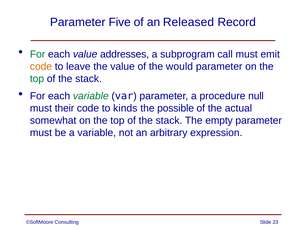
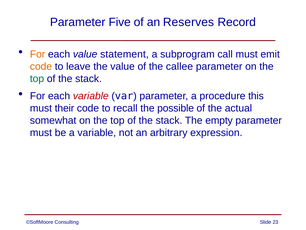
Released: Released -> Reserves
For at (38, 54) colour: green -> orange
addresses: addresses -> statement
would: would -> callee
variable at (91, 96) colour: green -> red
null: null -> this
kinds: kinds -> recall
